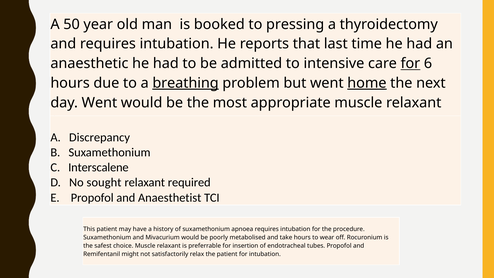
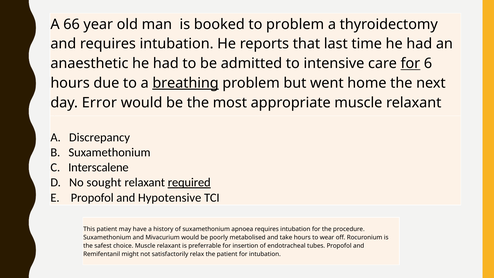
50: 50 -> 66
to pressing: pressing -> problem
home underline: present -> none
day Went: Went -> Error
required underline: none -> present
Anaesthetist: Anaesthetist -> Hypotensive
